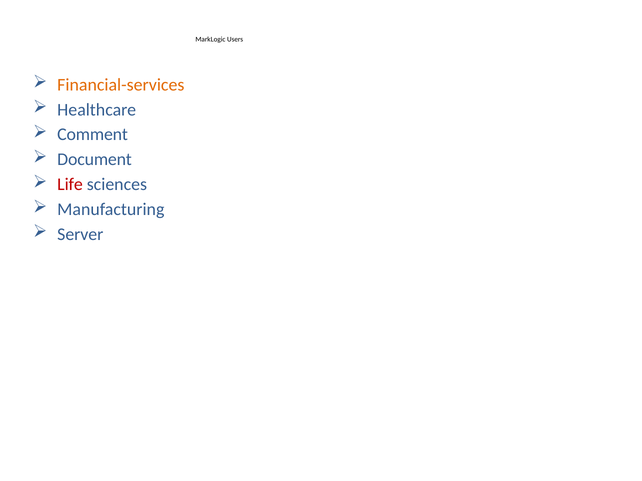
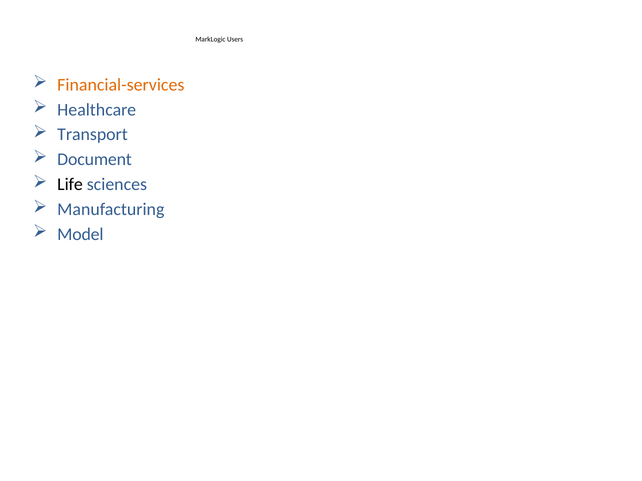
Comment: Comment -> Transport
Life colour: red -> black
Server: Server -> Model
